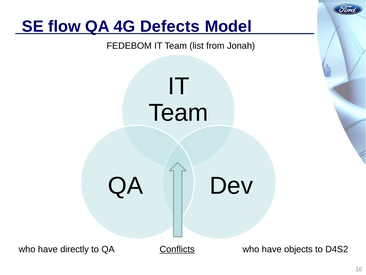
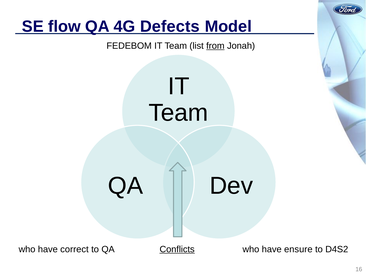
from underline: none -> present
directly: directly -> correct
objects: objects -> ensure
